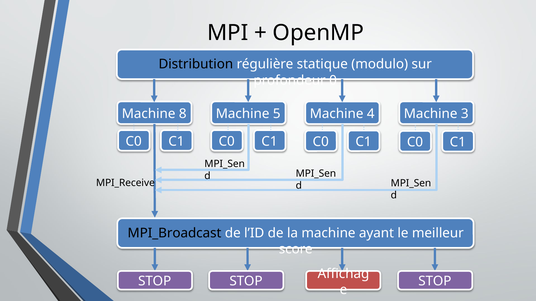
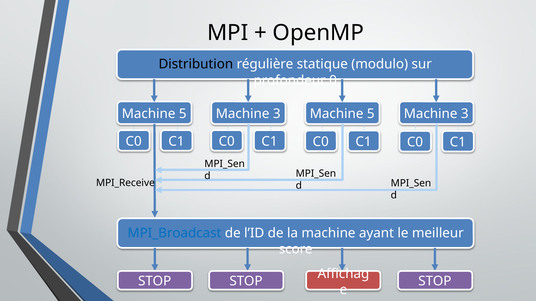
8 at (183, 114): 8 -> 5
5 at (277, 114): 5 -> 3
4 at (371, 114): 4 -> 5
MPI_Broadcast colour: black -> blue
